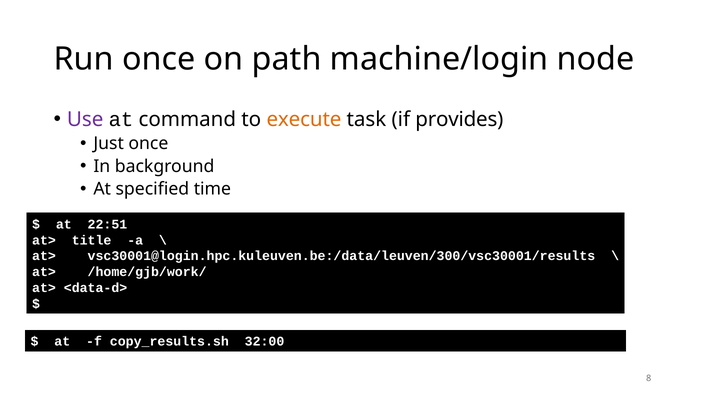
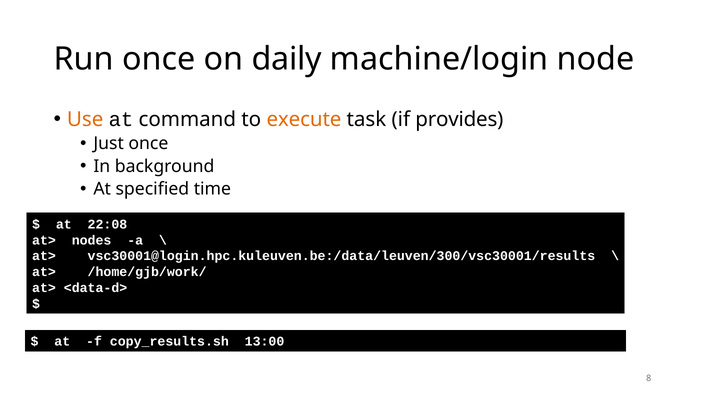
path: path -> daily
Use colour: purple -> orange
22:51: 22:51 -> 22:08
title: title -> nodes
32:00: 32:00 -> 13:00
